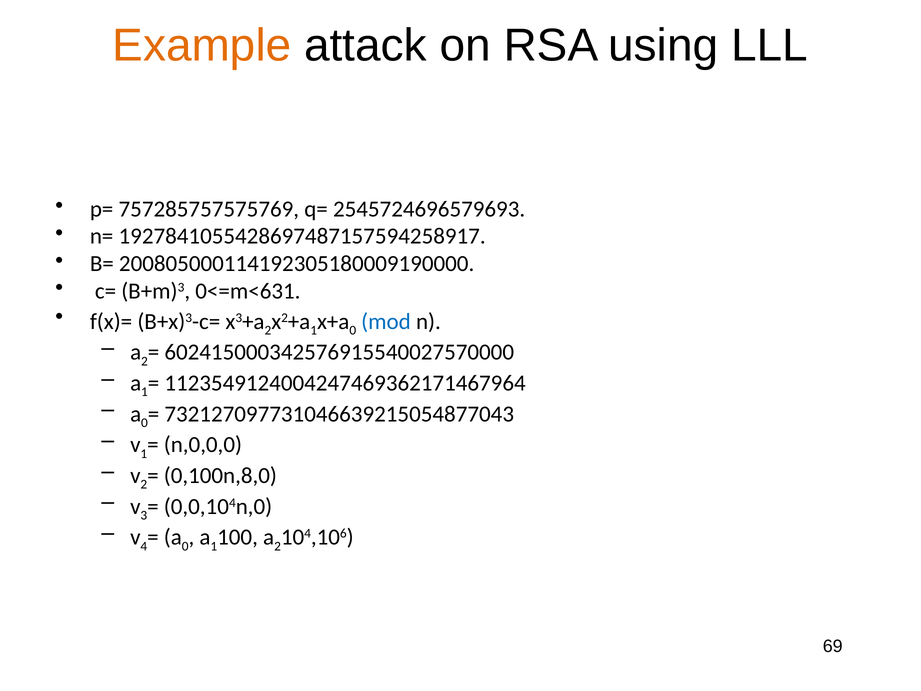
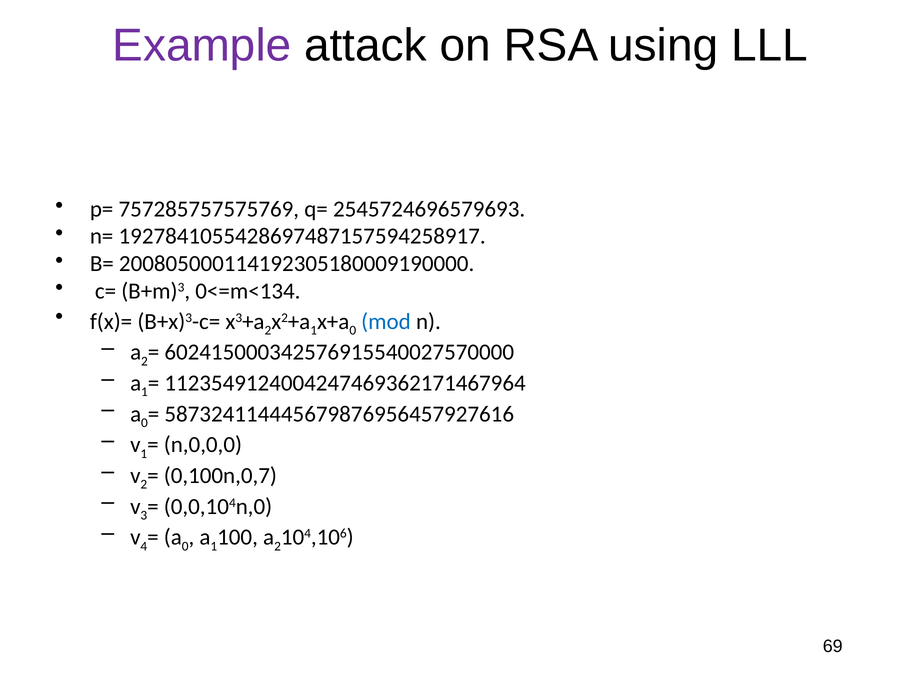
Example colour: orange -> purple
0<=m<631: 0<=m<631 -> 0<=m<134
732127097731046639215054877043: 732127097731046639215054877043 -> 587324114445679876956457927616
0,100n,8,0: 0,100n,8,0 -> 0,100n,0,7
